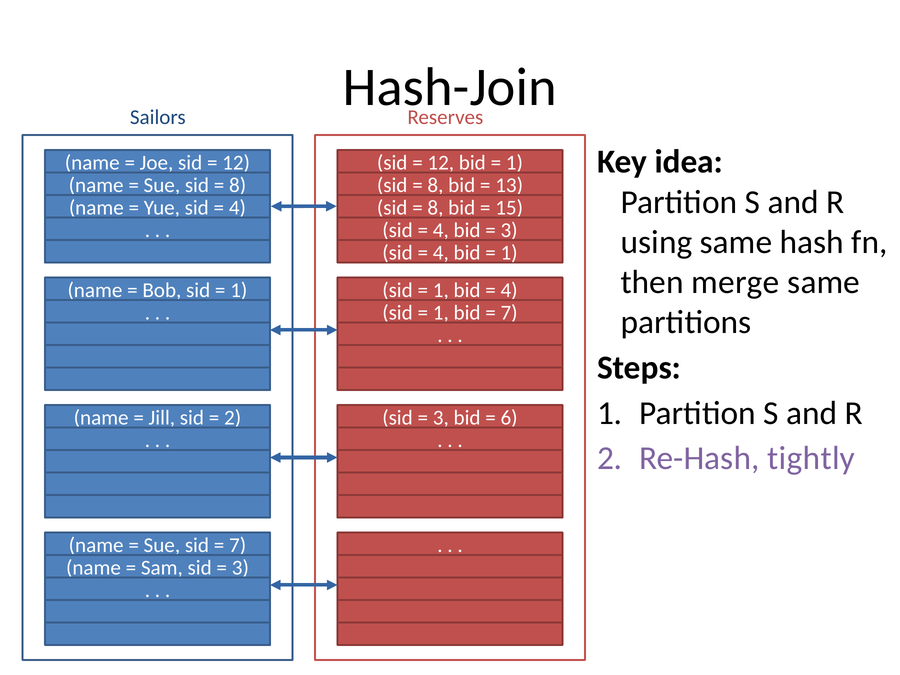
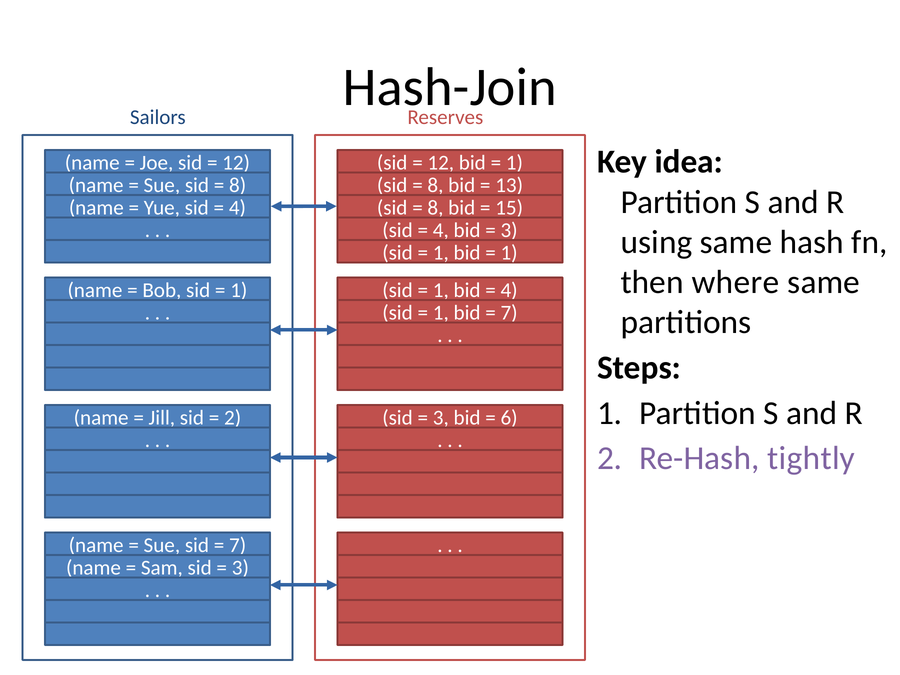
4 at (441, 253): 4 -> 1
merge: merge -> where
